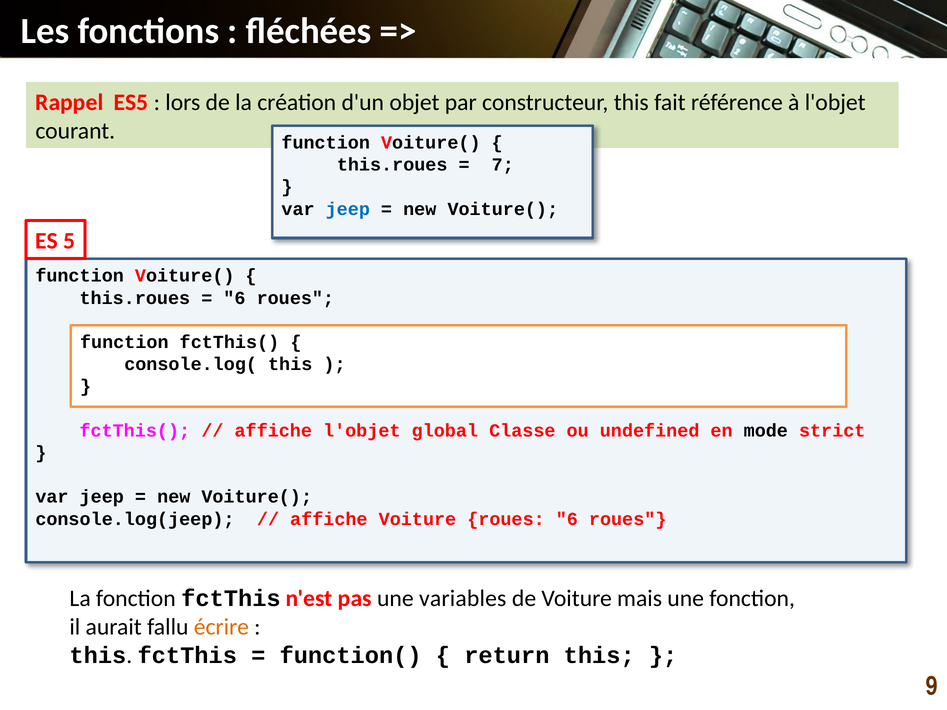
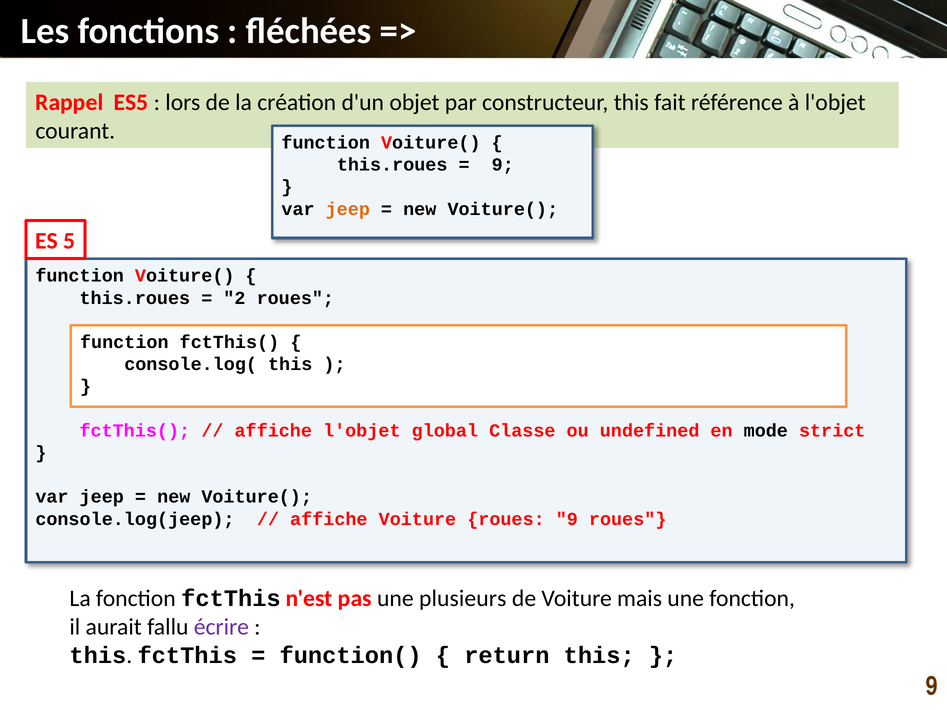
7 at (503, 165): 7 -> 9
jeep at (348, 209) colour: blue -> orange
6 at (234, 298): 6 -> 2
roues 6: 6 -> 9
variables: variables -> plusieurs
écrire colour: orange -> purple
